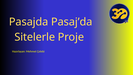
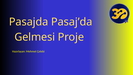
Sitelerle: Sitelerle -> Gelmesi
